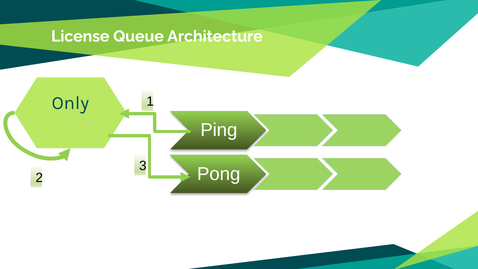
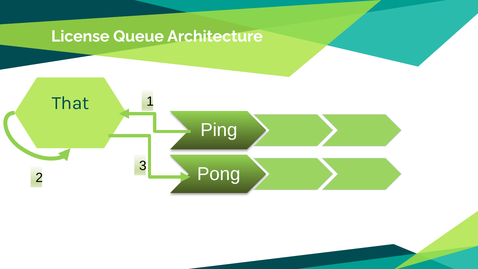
Only: Only -> That
